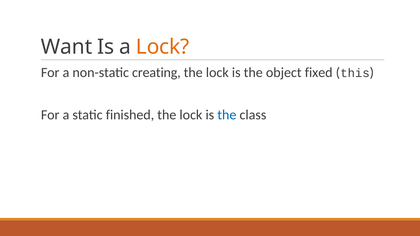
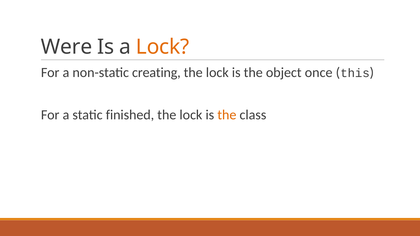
Want: Want -> Were
fixed: fixed -> once
the at (227, 115) colour: blue -> orange
